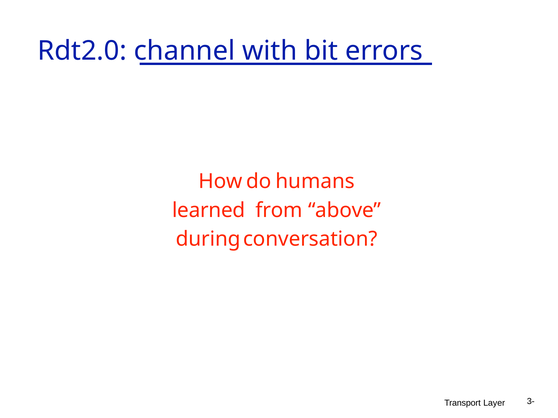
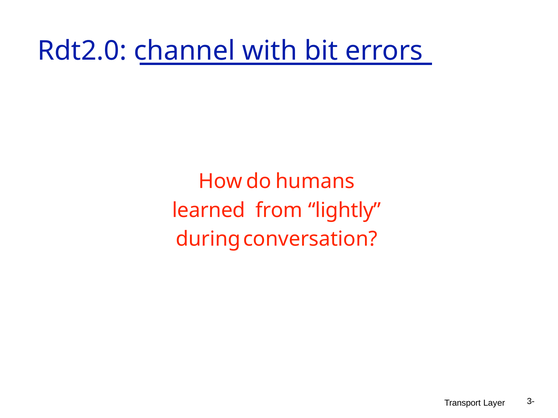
above: above -> lightly
